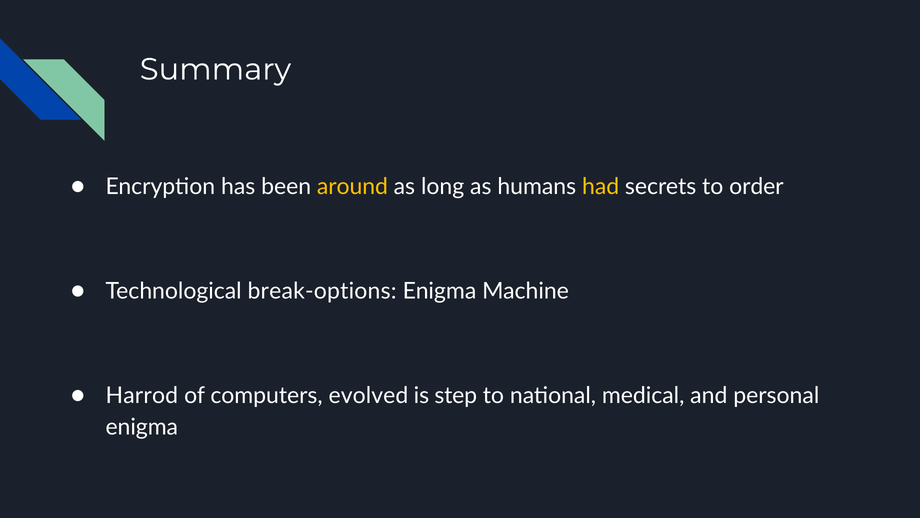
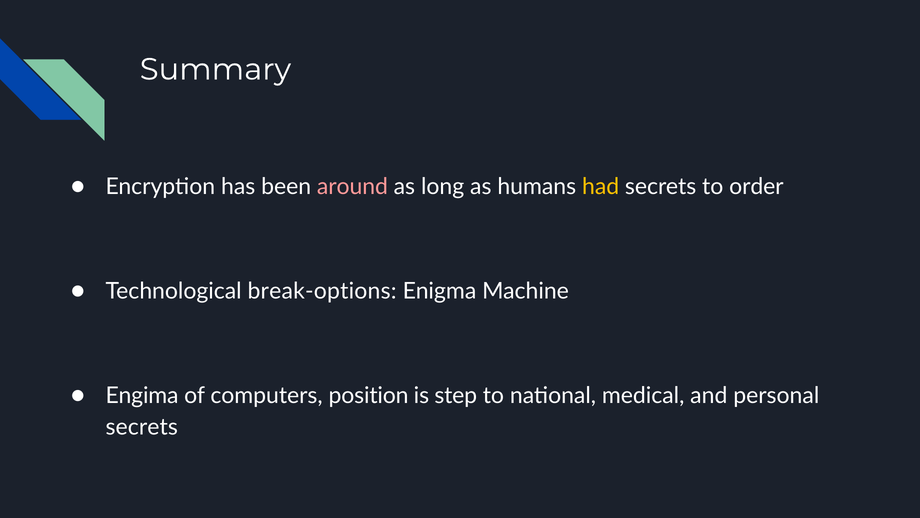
around colour: yellow -> pink
Harrod: Harrod -> Engima
evolved: evolved -> position
enigma at (142, 427): enigma -> secrets
